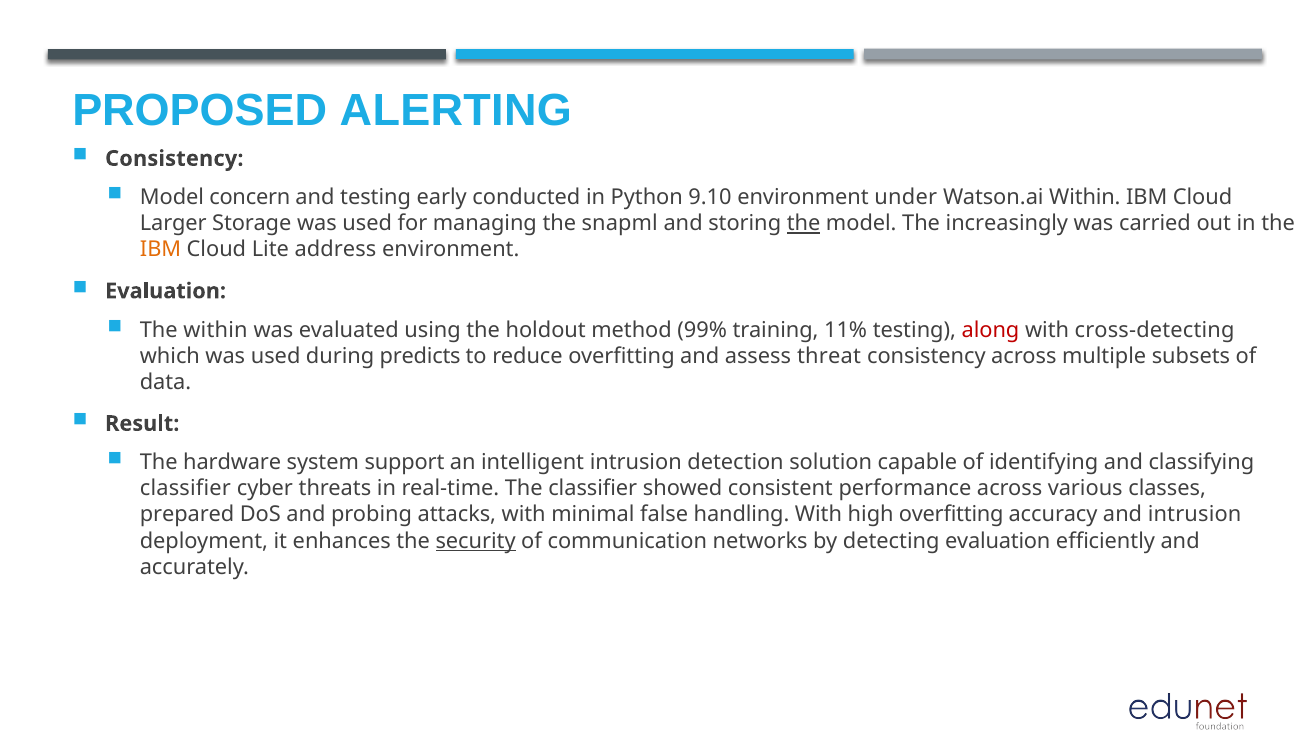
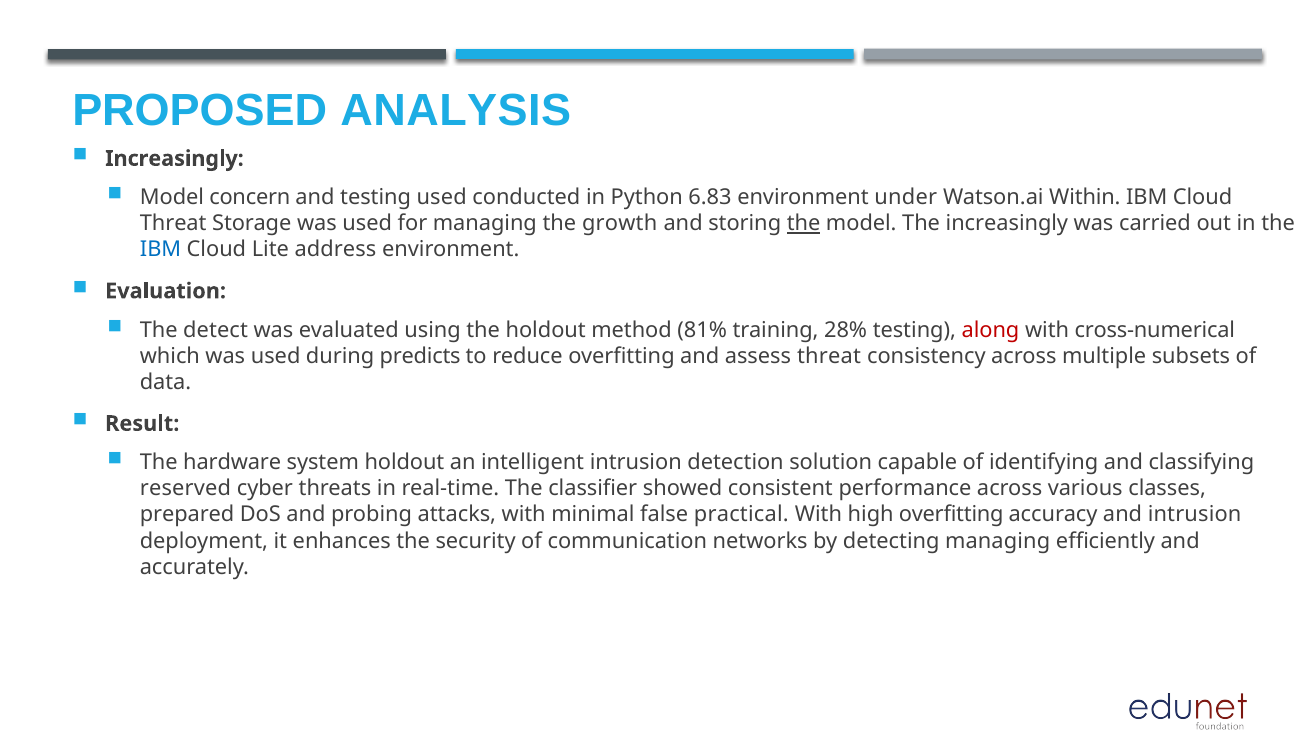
ALERTING: ALERTING -> ANALYSIS
Consistency at (174, 159): Consistency -> Increasingly
testing early: early -> used
9.10: 9.10 -> 6.83
Larger at (173, 223): Larger -> Threat
snapml: snapml -> growth
IBM at (161, 250) colour: orange -> blue
The within: within -> detect
99%: 99% -> 81%
11%: 11% -> 28%
cross-detecting: cross-detecting -> cross-numerical
system support: support -> holdout
classifier at (185, 488): classifier -> reserved
handling: handling -> practical
security underline: present -> none
detecting evaluation: evaluation -> managing
